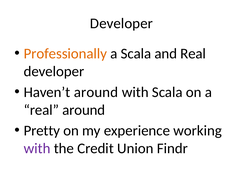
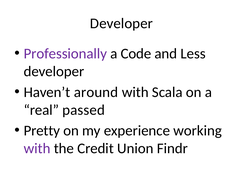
Professionally colour: orange -> purple
a Scala: Scala -> Code
and Real: Real -> Less
real around: around -> passed
